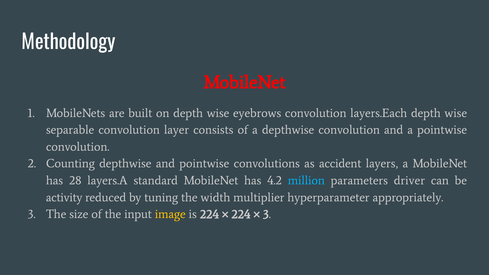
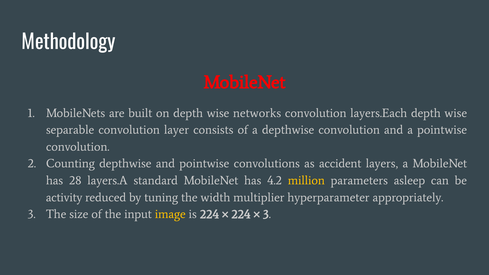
eyebrows: eyebrows -> networks
million colour: light blue -> yellow
driver: driver -> asleep
